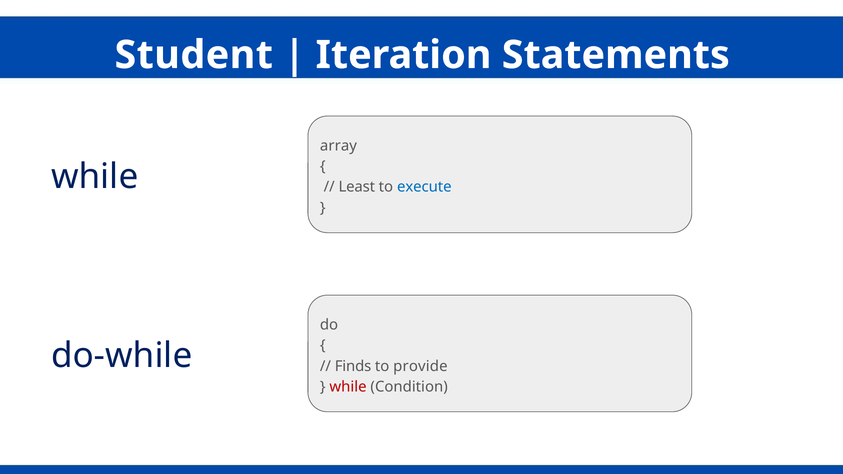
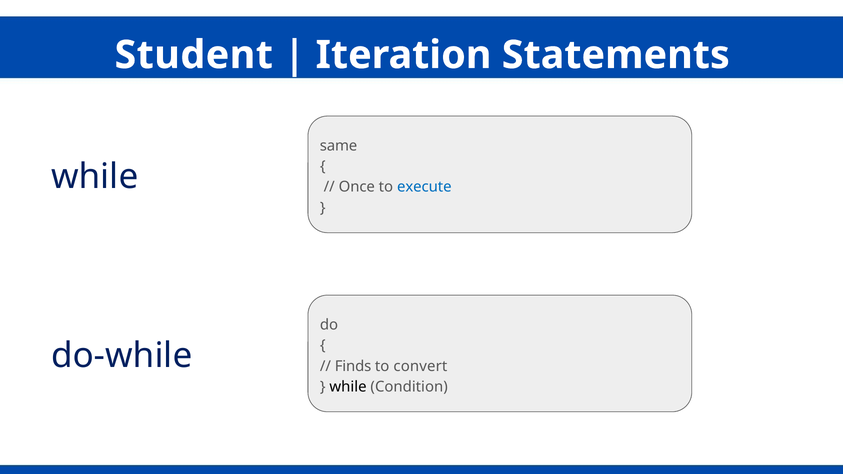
array: array -> same
Least: Least -> Once
provide: provide -> convert
while at (348, 387) colour: red -> black
